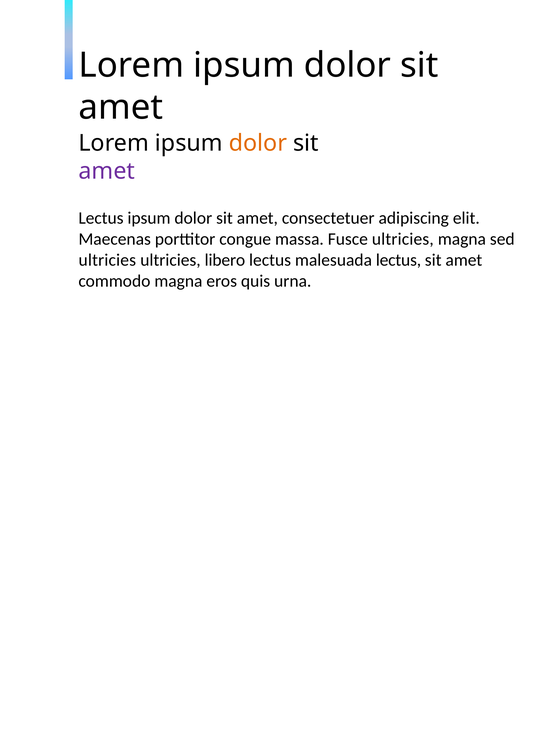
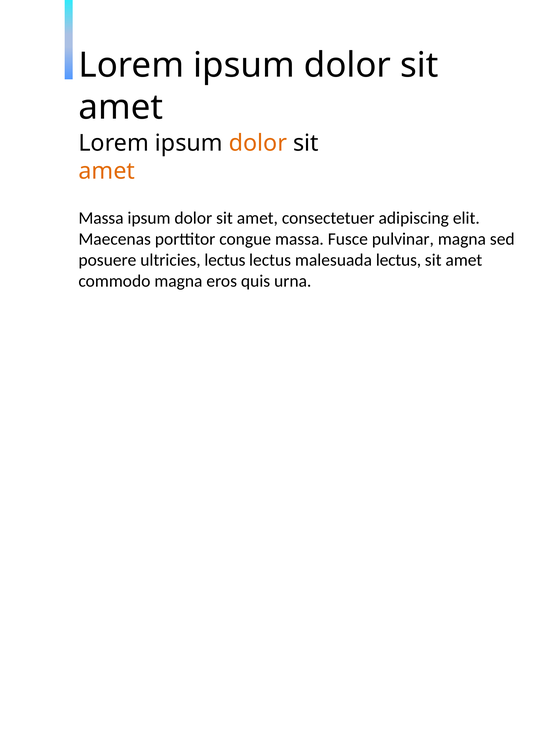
amet at (107, 171) colour: purple -> orange
Lectus at (101, 218): Lectus -> Massa
Fusce ultricies: ultricies -> pulvinar
ultricies at (107, 260): ultricies -> posuere
ultricies libero: libero -> lectus
